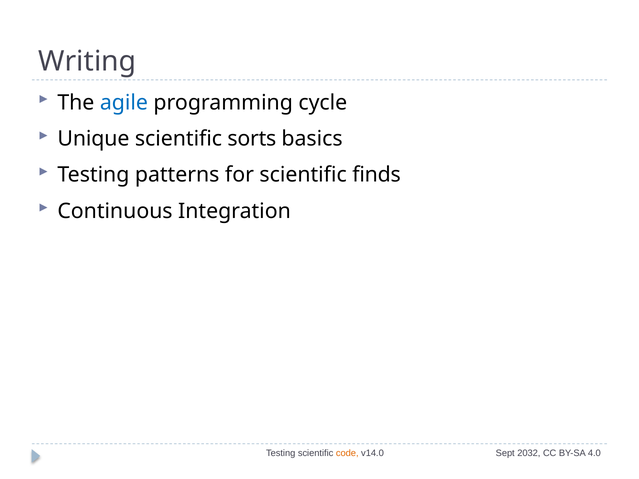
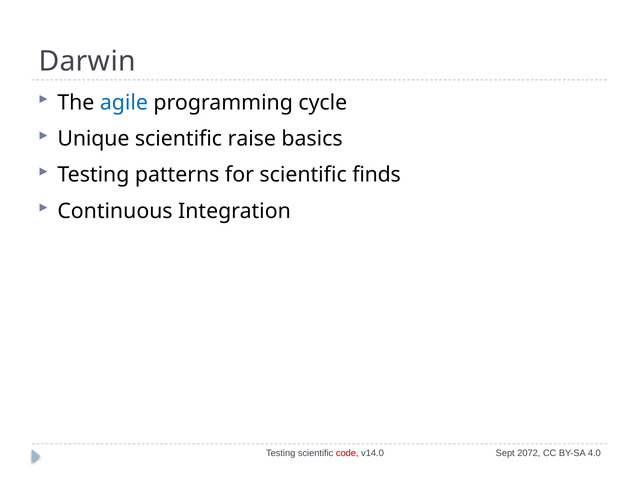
Writing: Writing -> Darwin
sorts: sorts -> raise
code colour: orange -> red
2032: 2032 -> 2072
